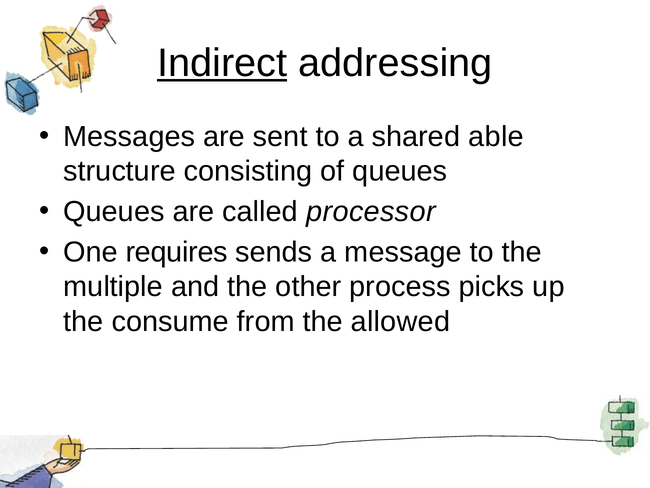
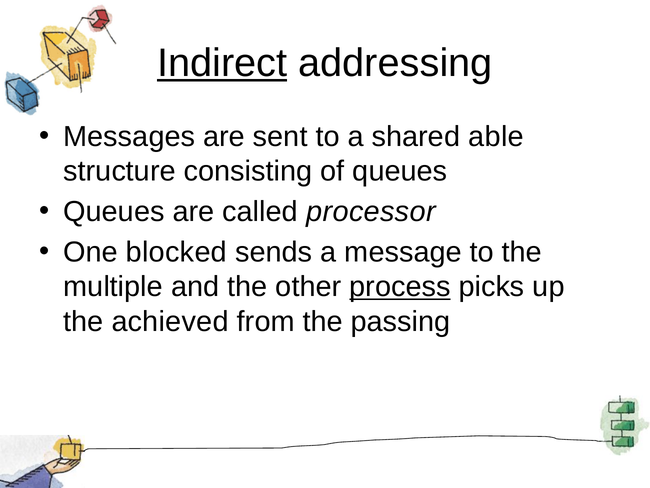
requires: requires -> blocked
process underline: none -> present
consume: consume -> achieved
allowed: allowed -> passing
